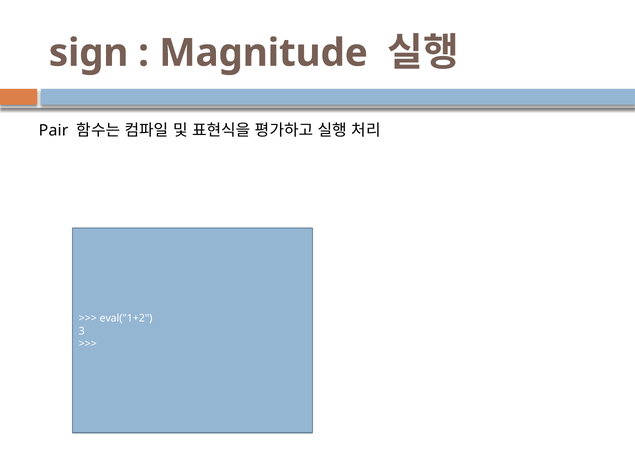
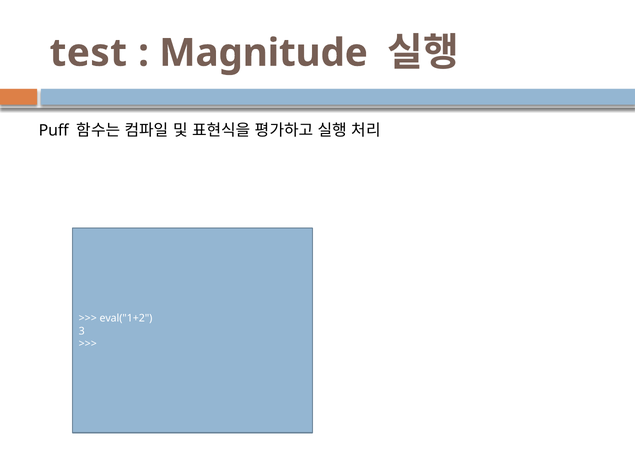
sign: sign -> test
Pair: Pair -> Puff
